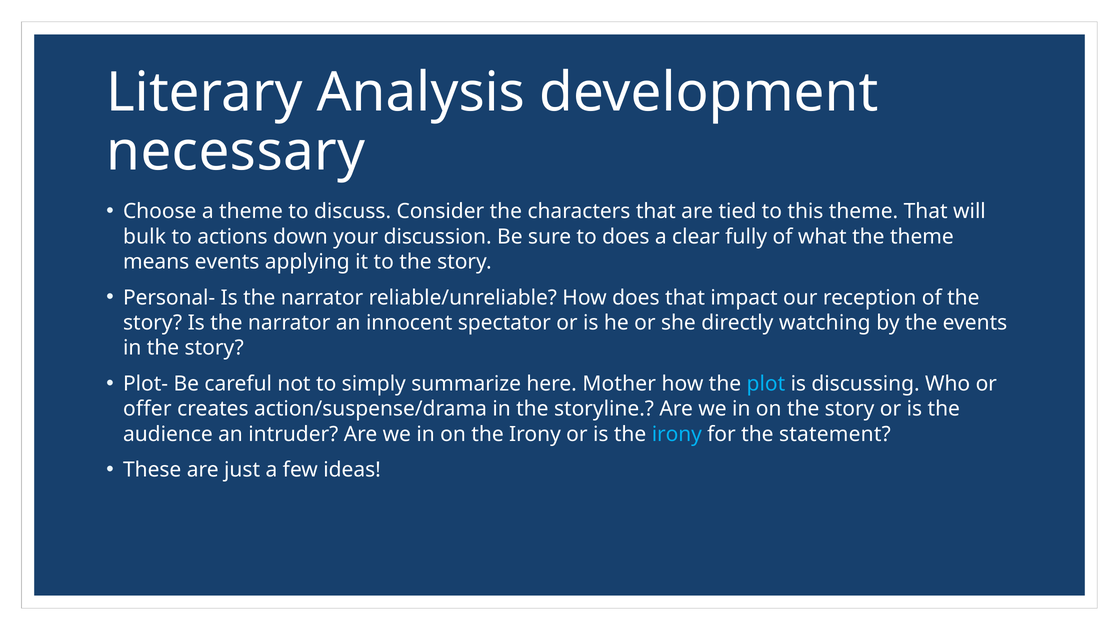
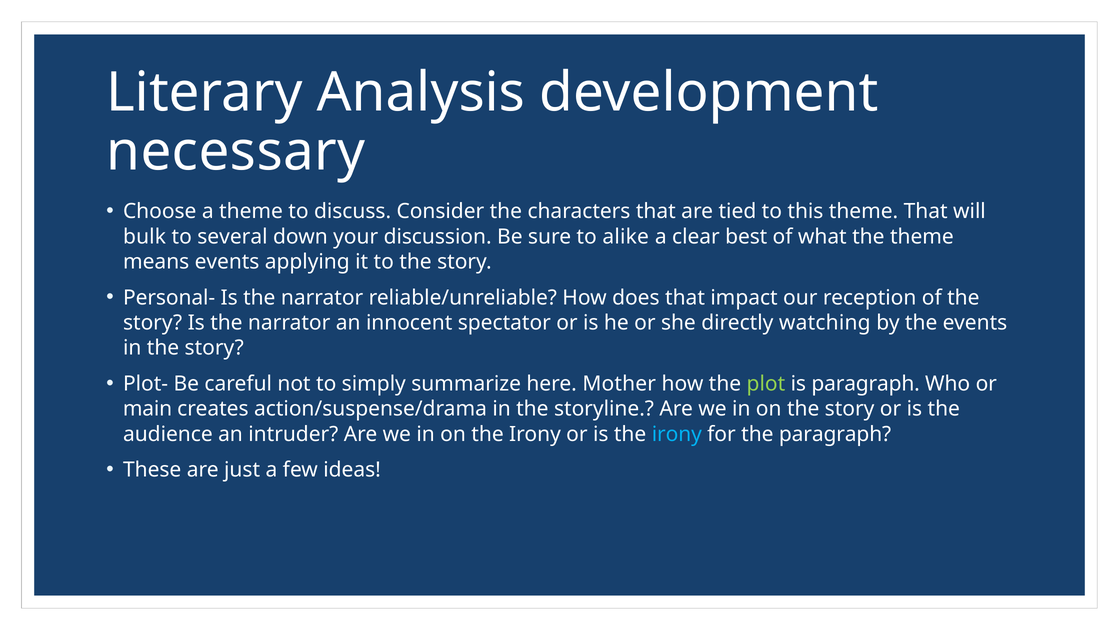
actions: actions -> several
to does: does -> alike
fully: fully -> best
plot colour: light blue -> light green
is discussing: discussing -> paragraph
offer: offer -> main
the statement: statement -> paragraph
